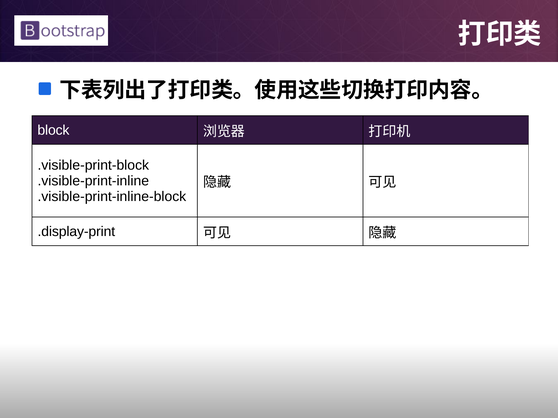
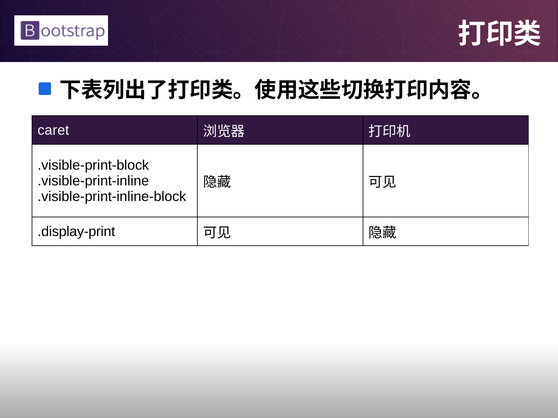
block: block -> caret
